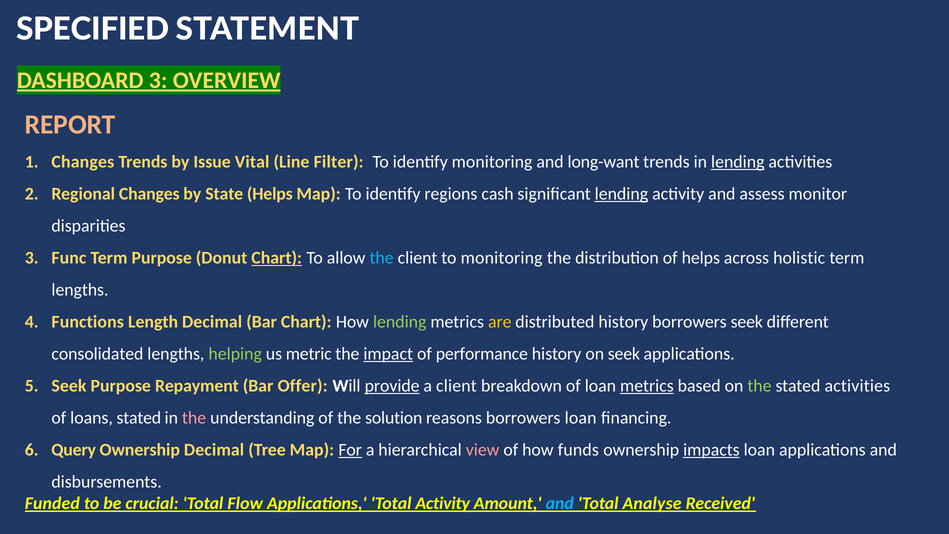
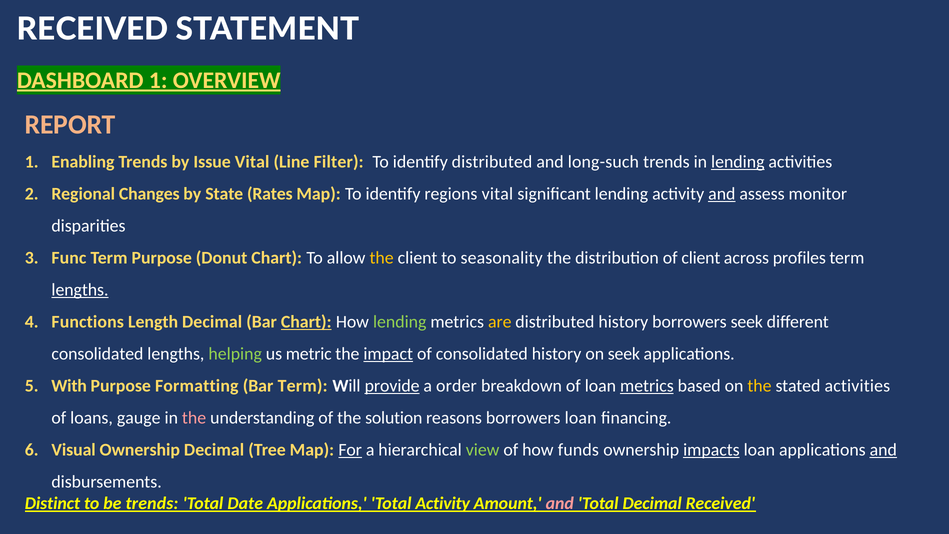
SPECIFIED at (93, 29): SPECIFIED -> RECEIVED
DASHBOARD 3: 3 -> 1
Changes at (83, 162): Changes -> Enabling
identify monitoring: monitoring -> distributed
long-want: long-want -> long-such
State Helps: Helps -> Rates
regions cash: cash -> vital
lending at (621, 194) underline: present -> none
and at (722, 194) underline: none -> present
Chart at (277, 258) underline: present -> none
the at (382, 258) colour: light blue -> yellow
to monitoring: monitoring -> seasonality
of helps: helps -> client
holistic: holistic -> profiles
lengths at (80, 290) underline: none -> present
Chart at (306, 322) underline: none -> present
of performance: performance -> consolidated
Seek at (69, 386): Seek -> With
Repayment: Repayment -> Formatting
Bar Offer: Offer -> Term
a client: client -> order
the at (759, 386) colour: light green -> yellow
loans stated: stated -> gauge
Query: Query -> Visual
view colour: pink -> light green
and at (883, 450) underline: none -> present
Funded: Funded -> Distinct
be crucial: crucial -> trends
Flow: Flow -> Date
and at (560, 503) colour: light blue -> pink
Total Analyse: Analyse -> Decimal
